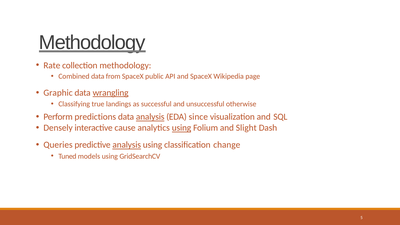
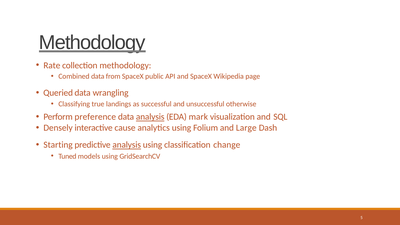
Graphic: Graphic -> Queried
wrangling underline: present -> none
predictions: predictions -> preference
since: since -> mark
using at (182, 128) underline: present -> none
Slight: Slight -> Large
Queries: Queries -> Starting
